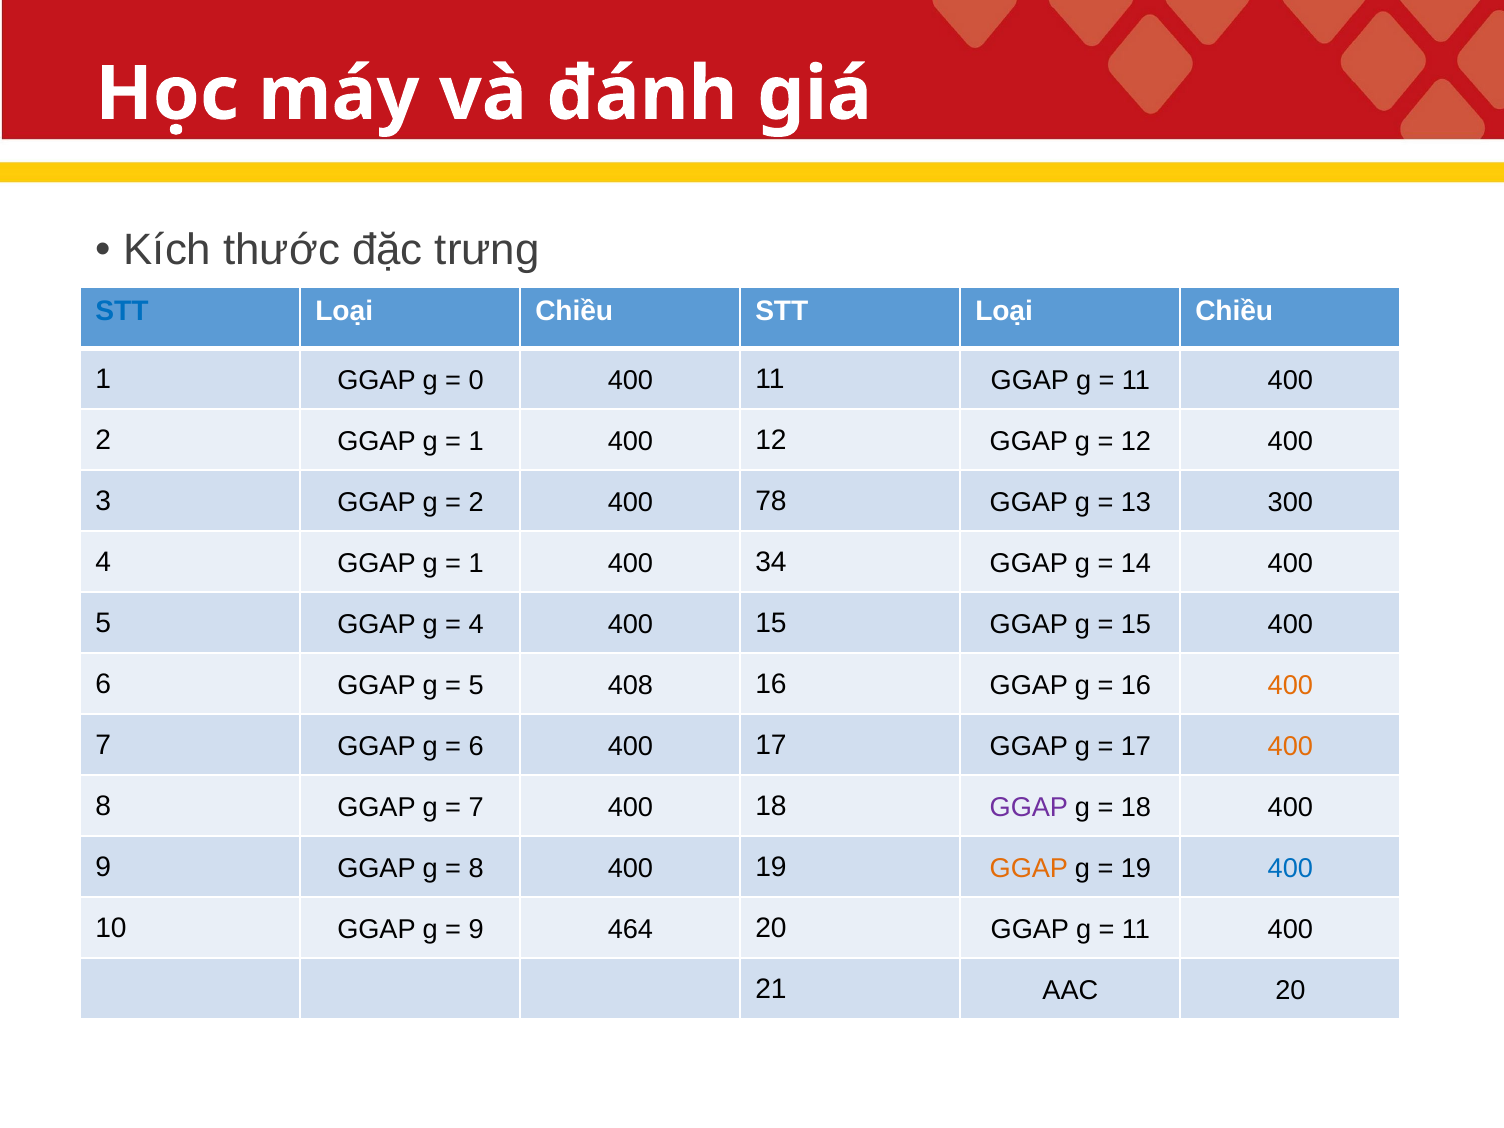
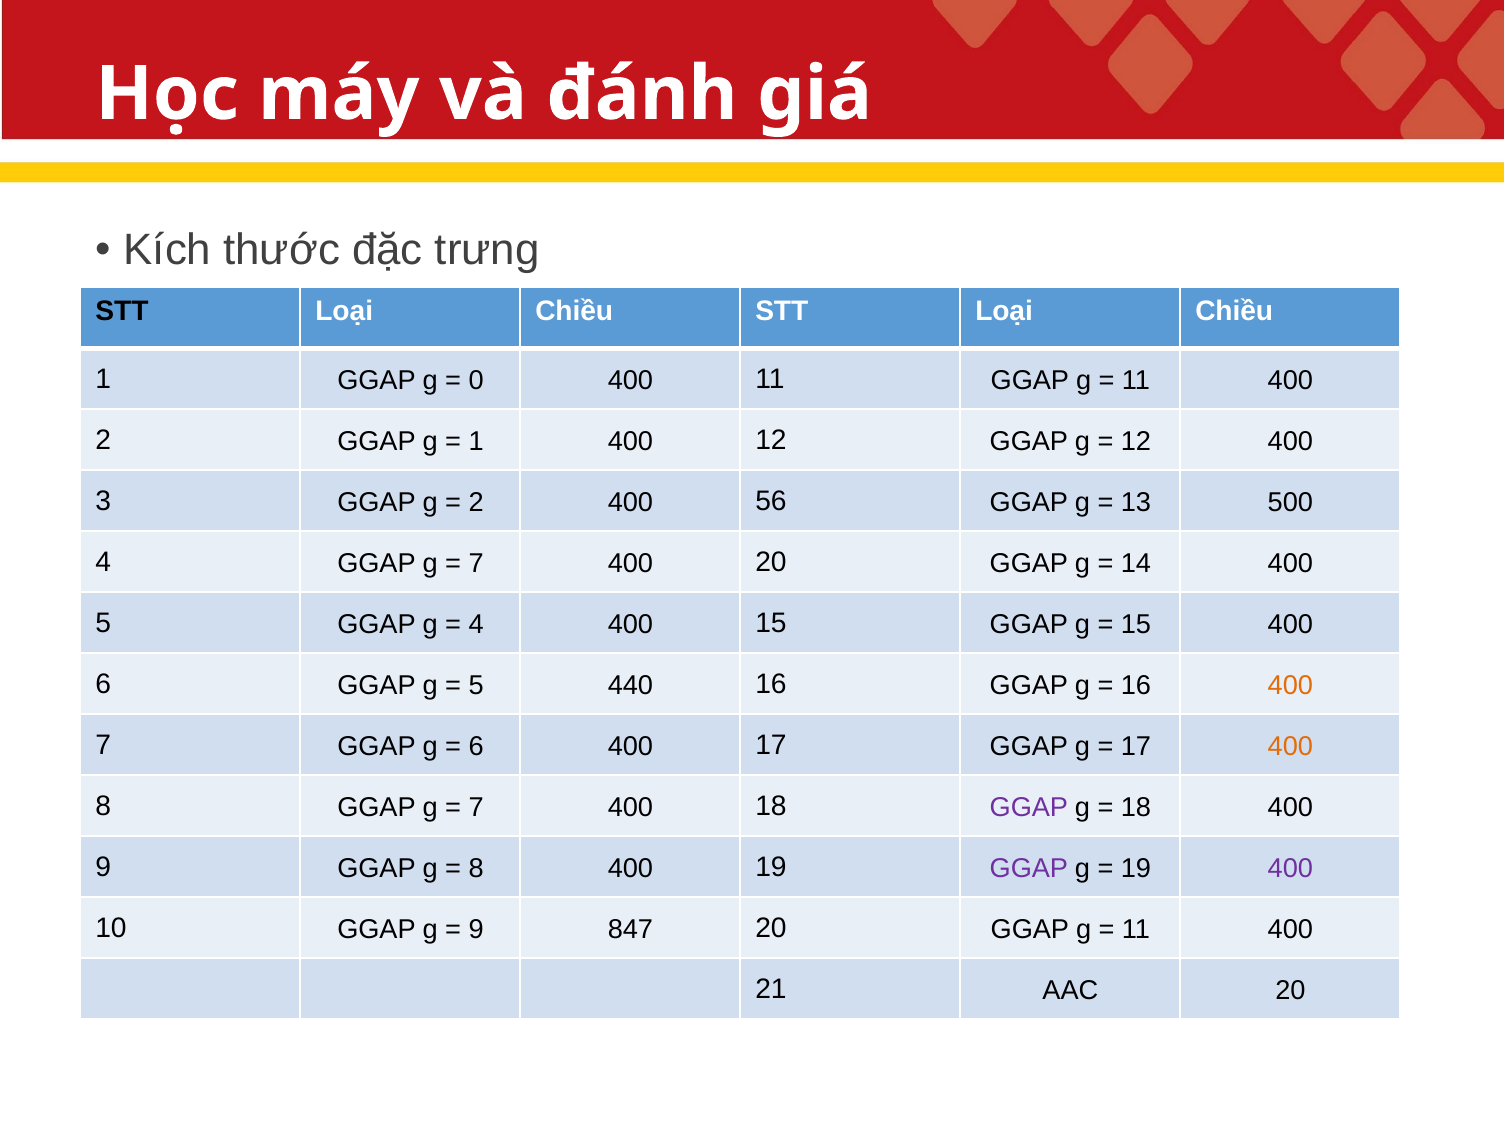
STT at (122, 311) colour: blue -> black
78: 78 -> 56
300: 300 -> 500
1 at (476, 563): 1 -> 7
400 34: 34 -> 20
408: 408 -> 440
GGAP at (1029, 868) colour: orange -> purple
400 at (1290, 868) colour: blue -> purple
464: 464 -> 847
